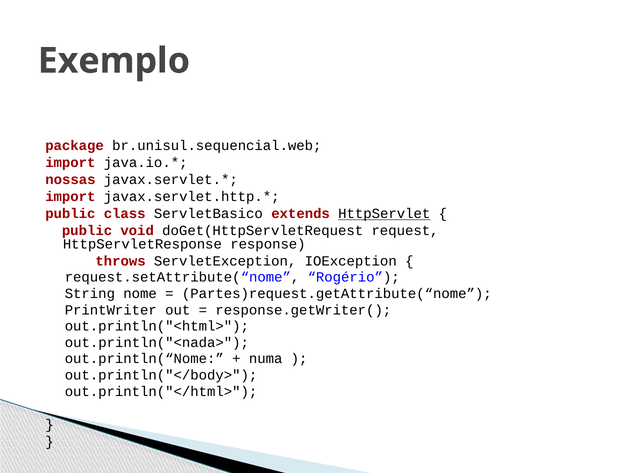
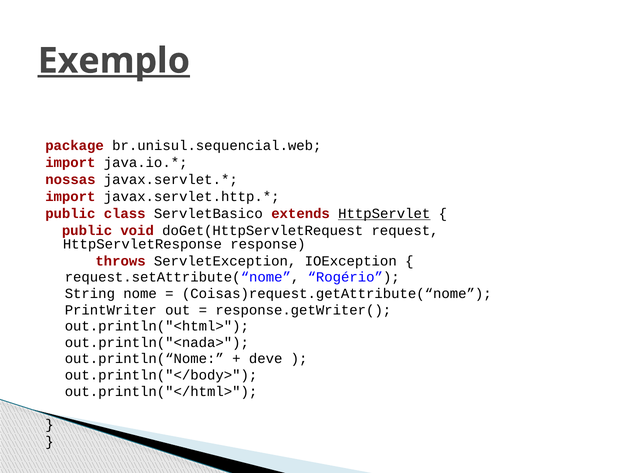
Exemplo underline: none -> present
Partes)request.getAttribute(“nome: Partes)request.getAttribute(“nome -> Coisas)request.getAttribute(“nome
numa: numa -> deve
